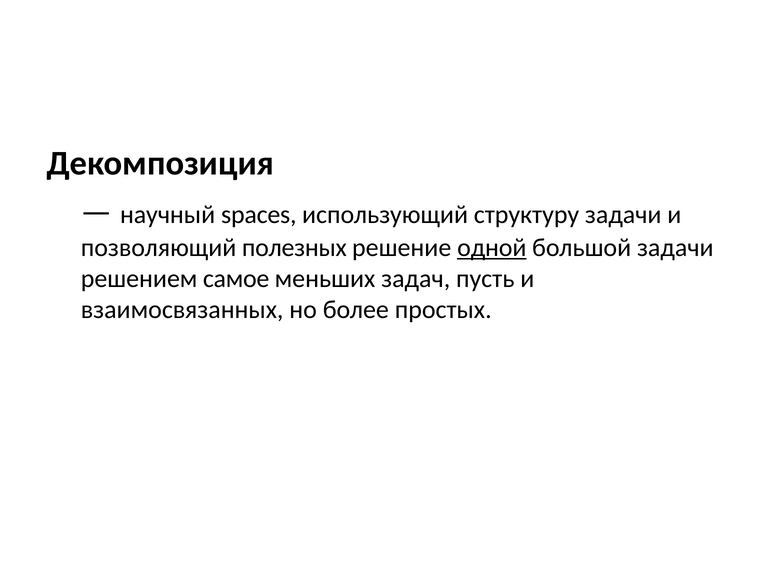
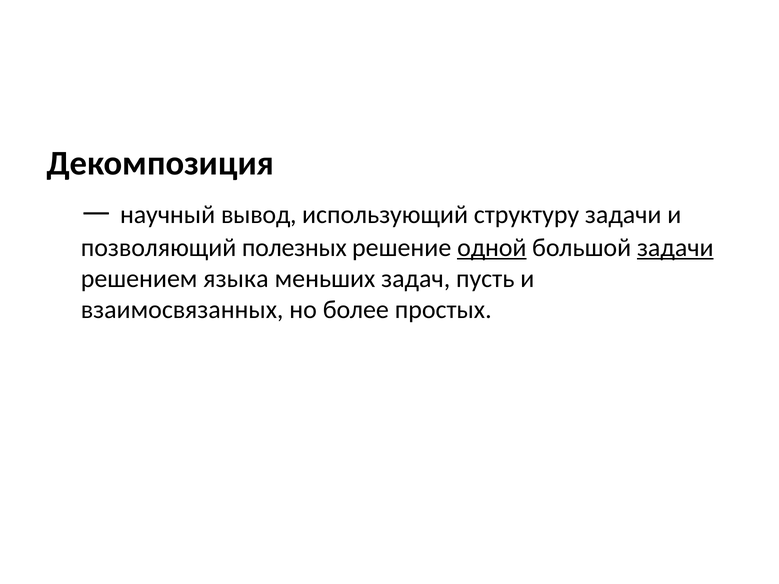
spaces: spaces -> вывод
задачи at (675, 248) underline: none -> present
самое: самое -> языка
